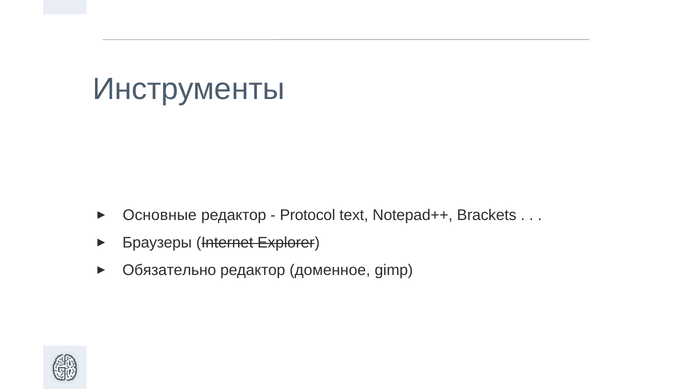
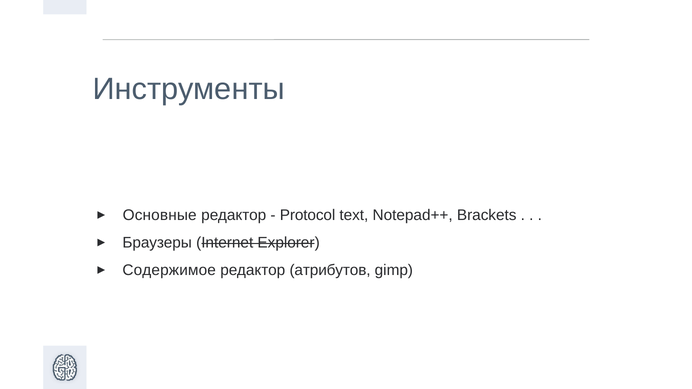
Обязательно: Обязательно -> Содержимое
доменное: доменное -> атрибутов
